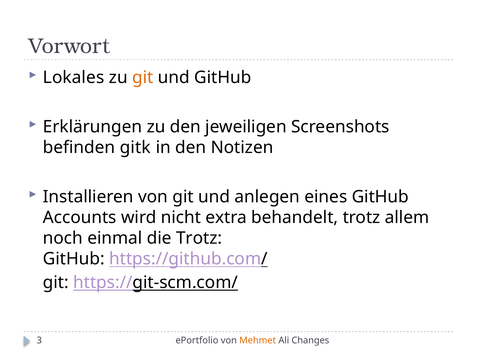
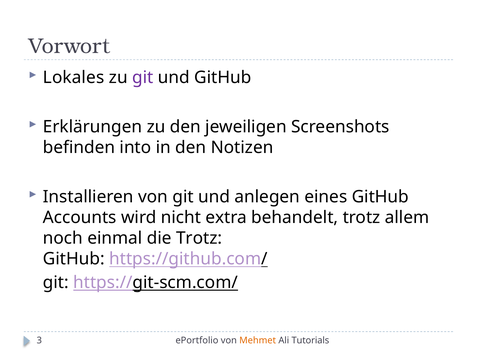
git at (143, 77) colour: orange -> purple
gitk: gitk -> into
Changes: Changes -> Tutorials
